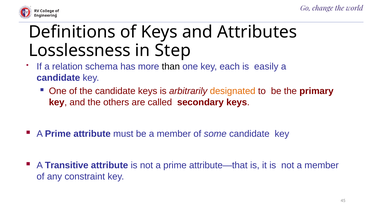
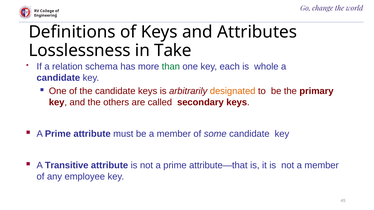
Step: Step -> Take
than colour: black -> green
easily: easily -> whole
constraint: constraint -> employee
